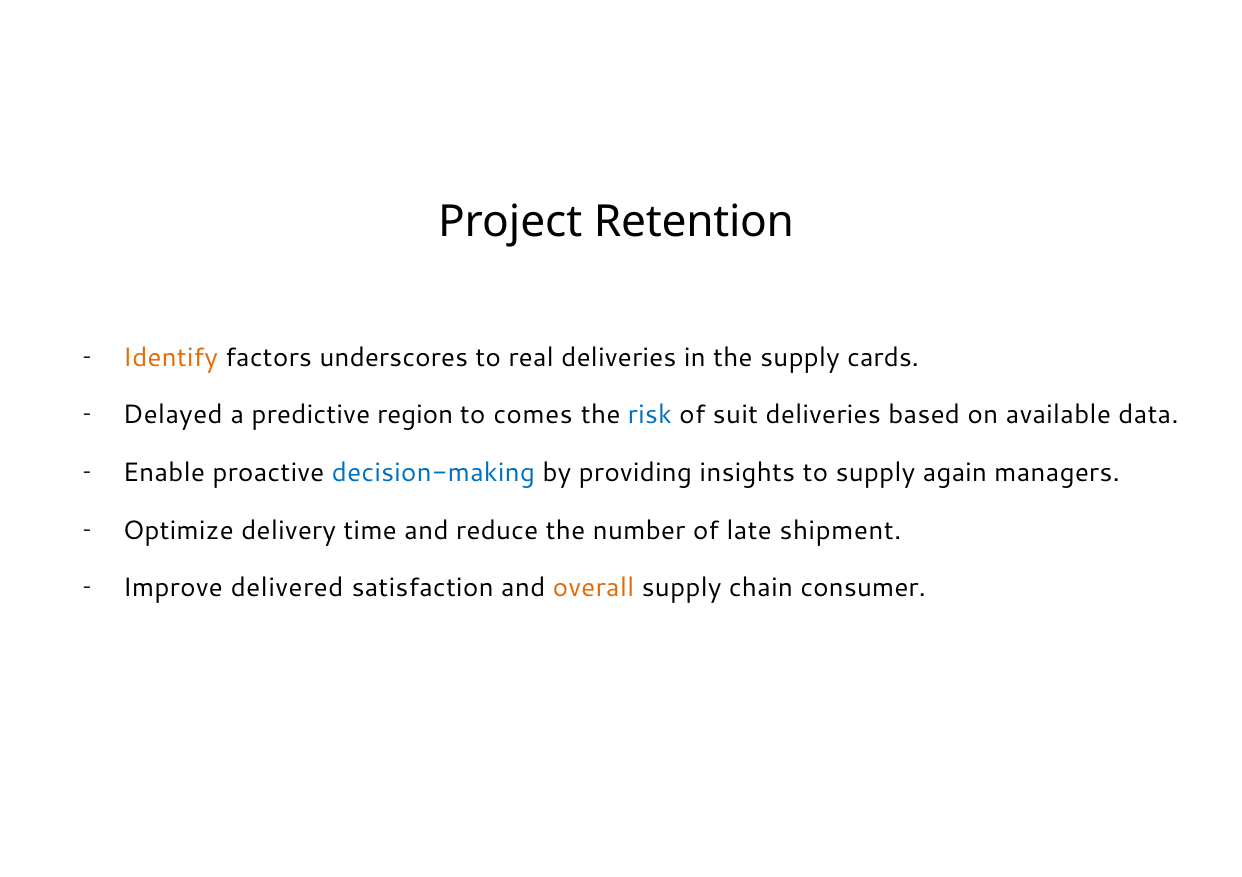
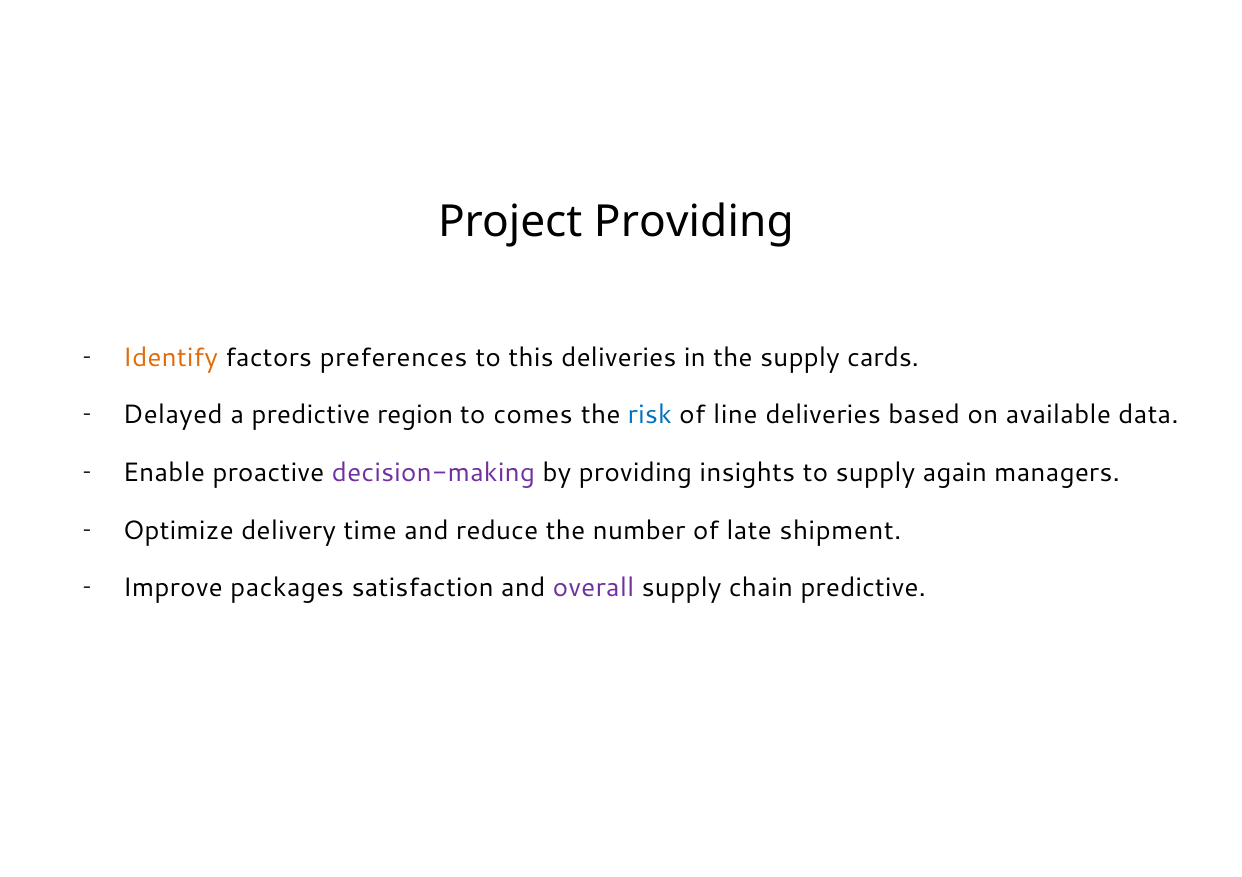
Project Retention: Retention -> Providing
underscores: underscores -> preferences
real: real -> this
suit: suit -> line
decision-making colour: blue -> purple
delivered: delivered -> packages
overall colour: orange -> purple
chain consumer: consumer -> predictive
